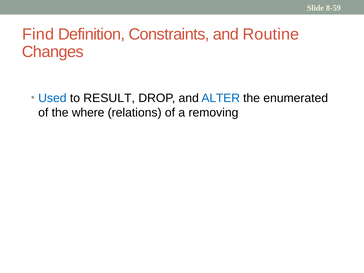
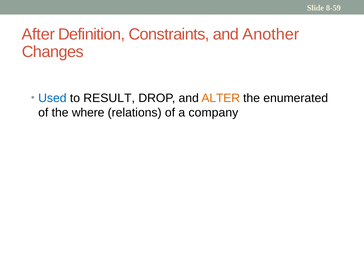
Find: Find -> After
Routine: Routine -> Another
ALTER colour: blue -> orange
removing: removing -> company
